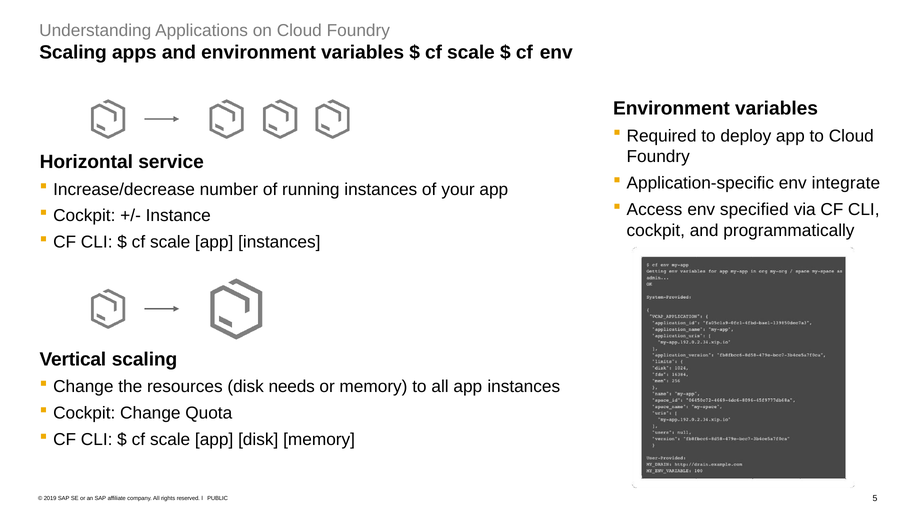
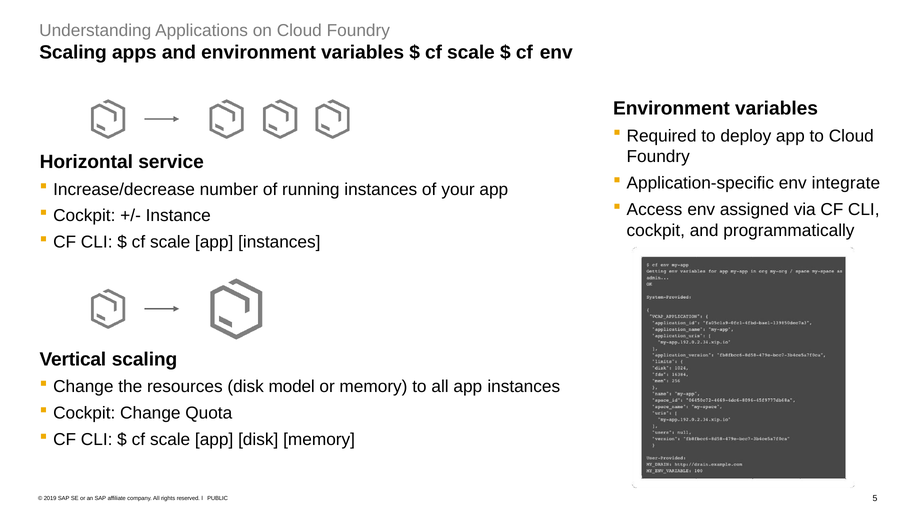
specified: specified -> assigned
needs: needs -> model
